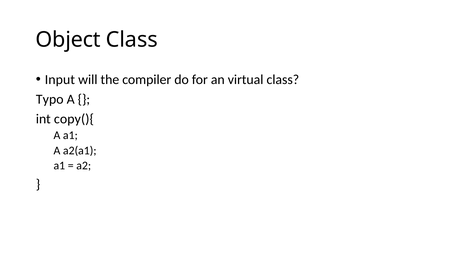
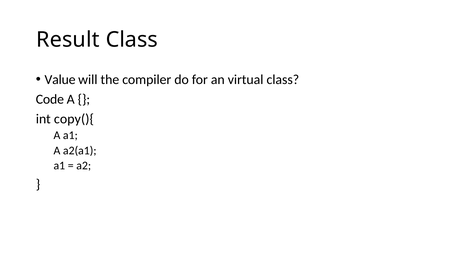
Object: Object -> Result
Input: Input -> Value
Typo: Typo -> Code
